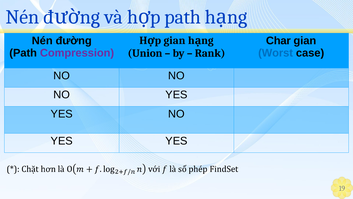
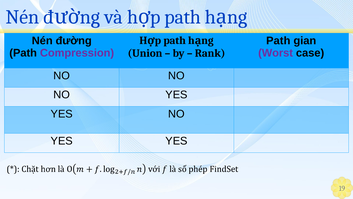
Char at (278, 41): Char -> Path
gian at (174, 40): gian -> path
Worst colour: blue -> purple
